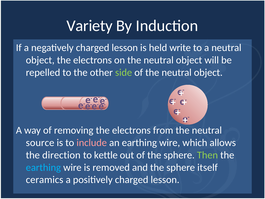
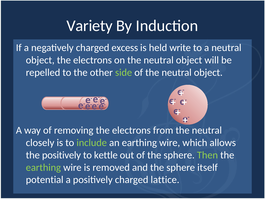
negatively charged lesson: lesson -> excess
source: source -> closely
include colour: pink -> light green
the direction: direction -> positively
earthing at (43, 167) colour: light blue -> light green
ceramics: ceramics -> potential
positively charged lesson: lesson -> lattice
